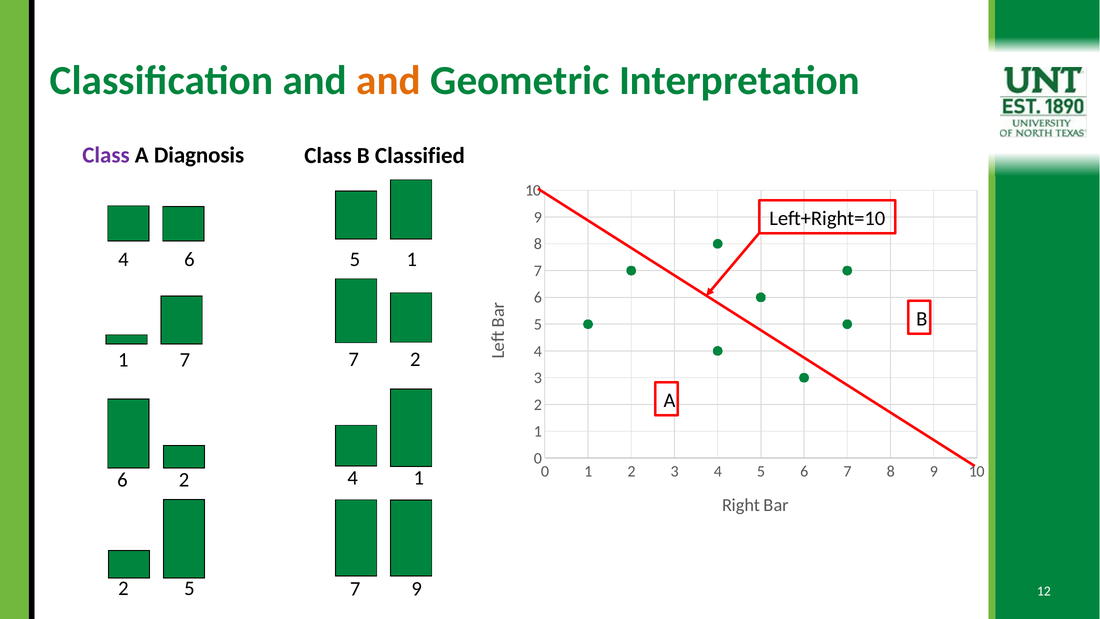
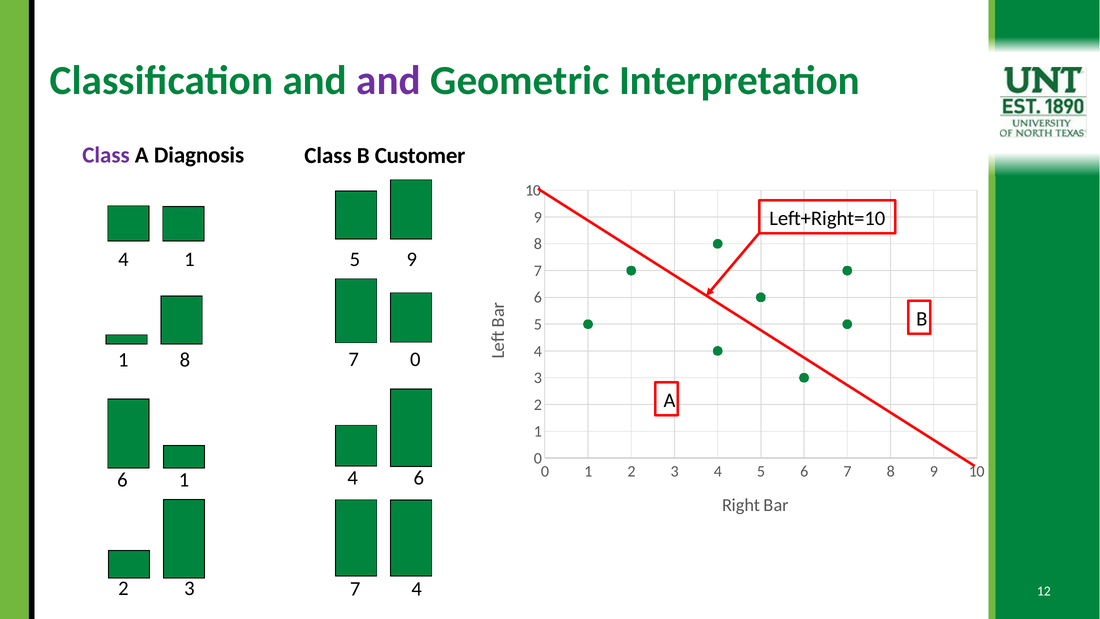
and at (389, 80) colour: orange -> purple
Classified: Classified -> Customer
4 6: 6 -> 1
5 1: 1 -> 9
7 2: 2 -> 0
7 at (185, 360): 7 -> 8
4 1: 1 -> 6
6 2: 2 -> 1
5 at (189, 588): 5 -> 3
7 9: 9 -> 4
